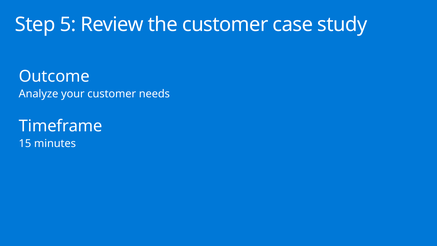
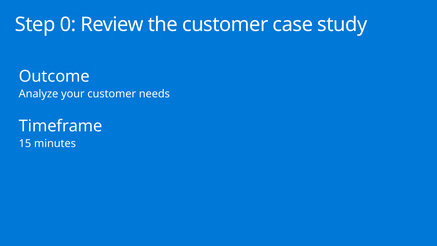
5: 5 -> 0
